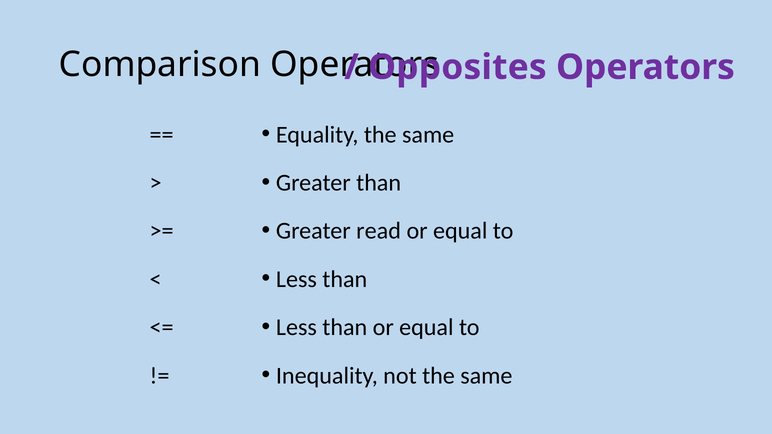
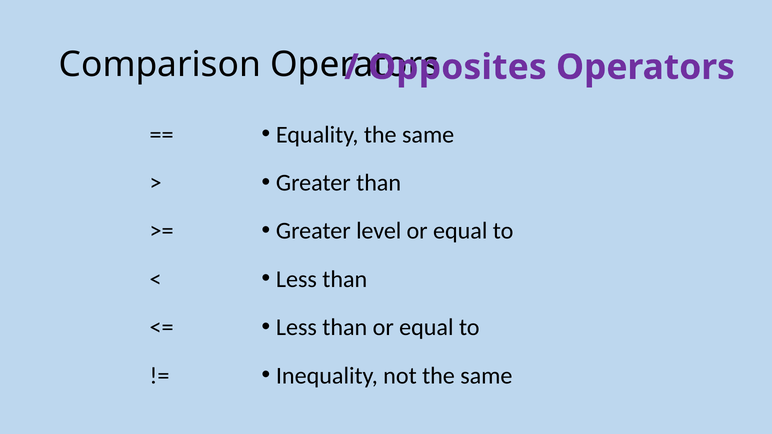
read: read -> level
